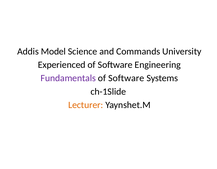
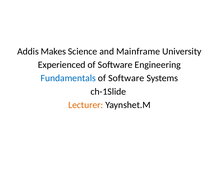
Model: Model -> Makes
Commands: Commands -> Mainframe
Fundamentals colour: purple -> blue
